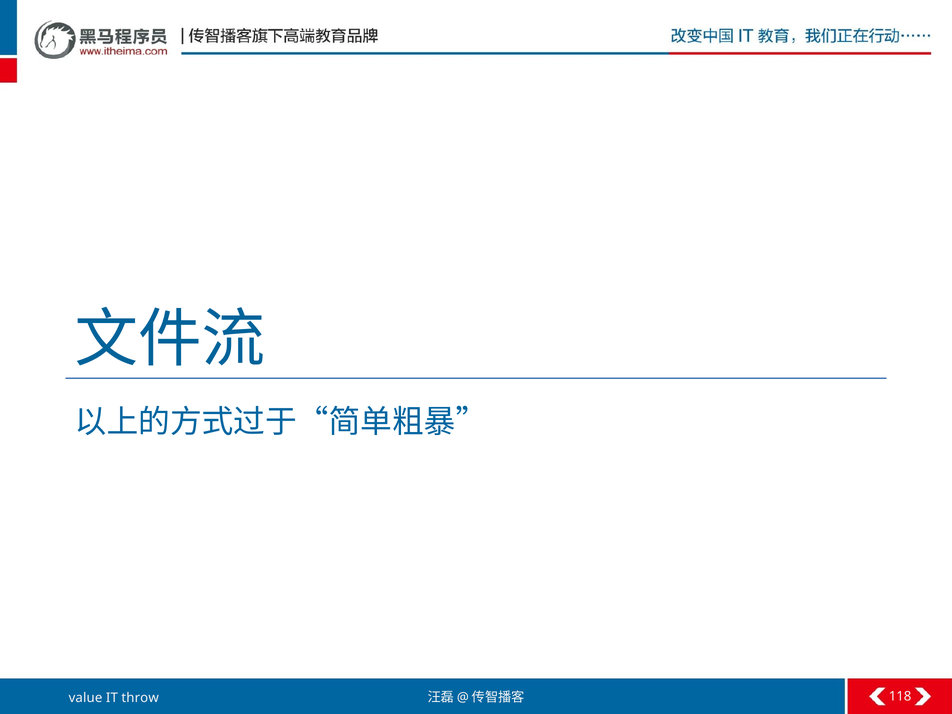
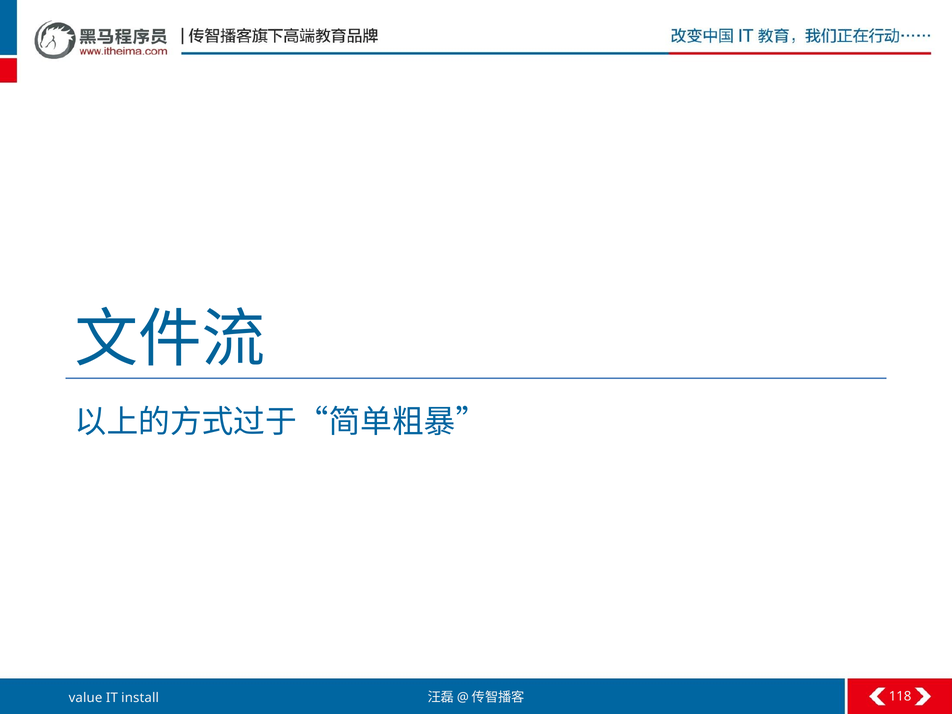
throw: throw -> install
